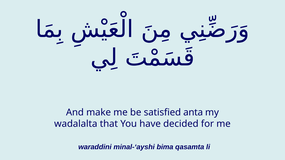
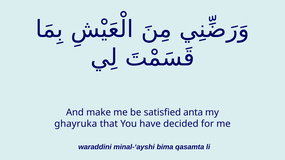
wadalalta: wadalalta -> ghayruka
